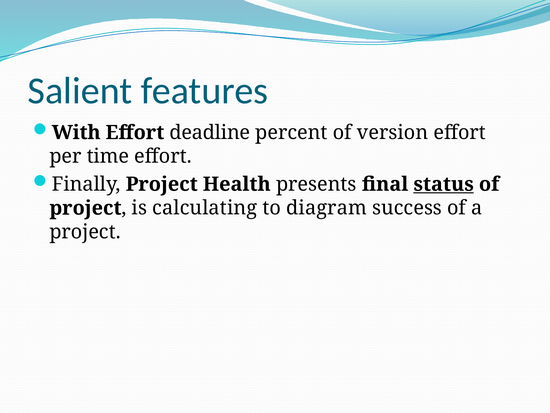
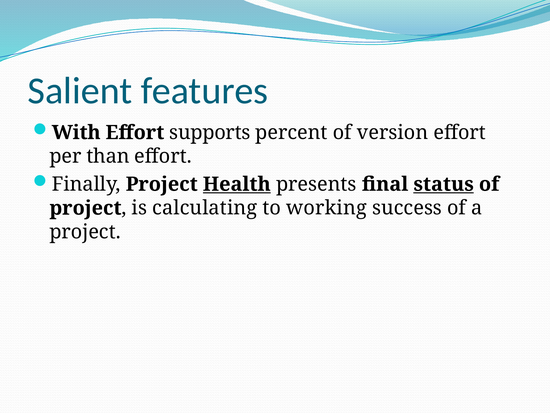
deadline: deadline -> supports
time: time -> than
Health underline: none -> present
diagram: diagram -> working
